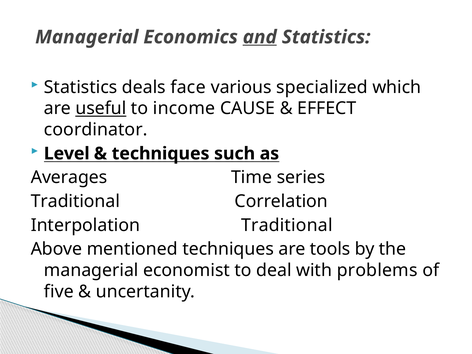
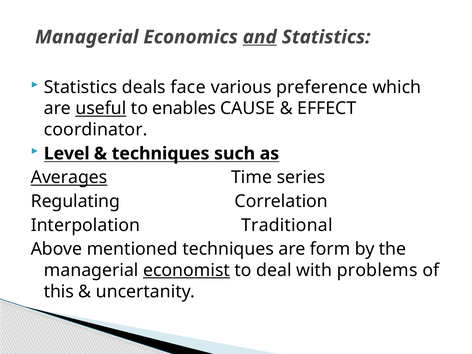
specialized: specialized -> preference
income: income -> enables
Averages underline: none -> present
Traditional at (75, 201): Traditional -> Regulating
tools: tools -> form
economist underline: none -> present
five: five -> this
